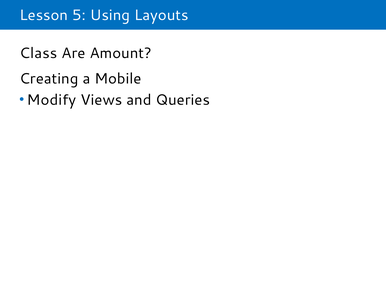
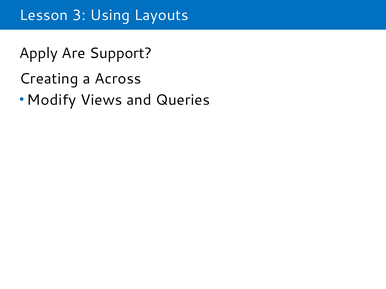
5: 5 -> 3
Class: Class -> Apply
Amount: Amount -> Support
Mobile: Mobile -> Across
